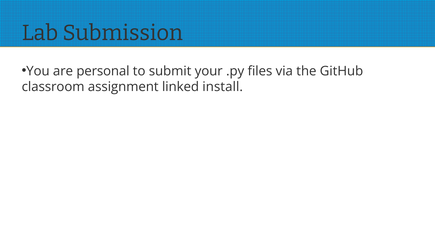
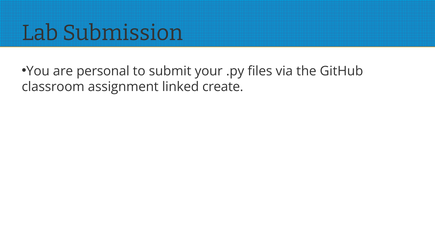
install: install -> create
